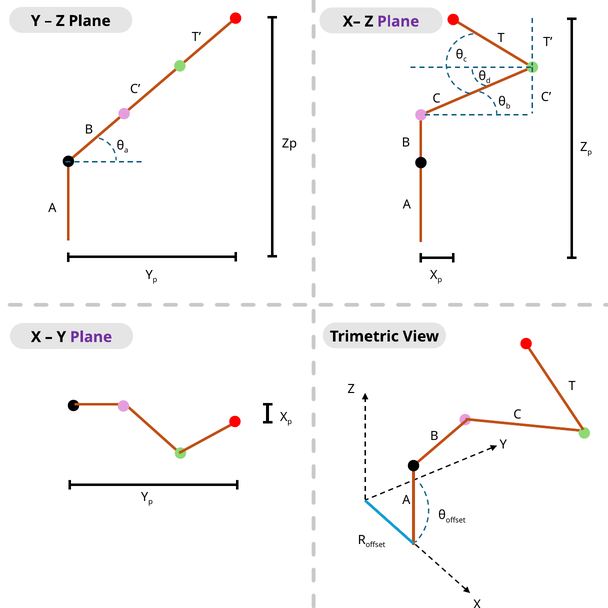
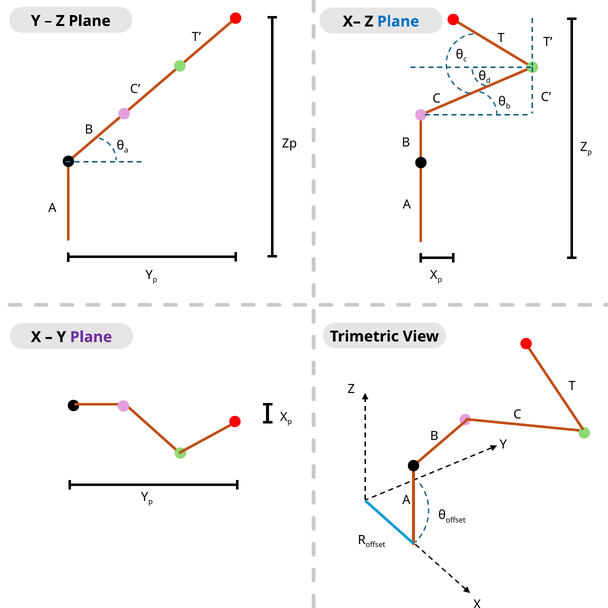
Plane at (398, 22) colour: purple -> blue
